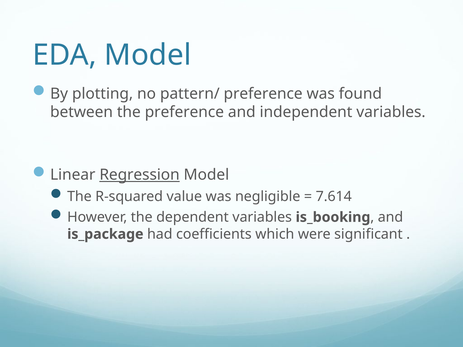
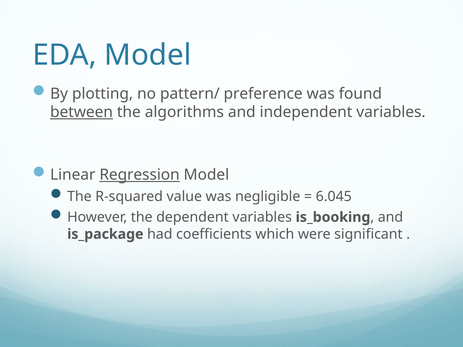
between underline: none -> present
the preference: preference -> algorithms
7.614: 7.614 -> 6.045
